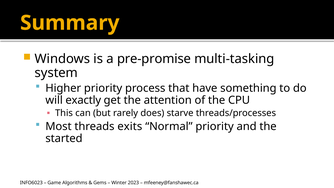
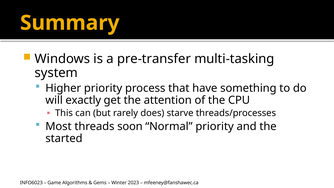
pre-promise: pre-promise -> pre-transfer
exits: exits -> soon
